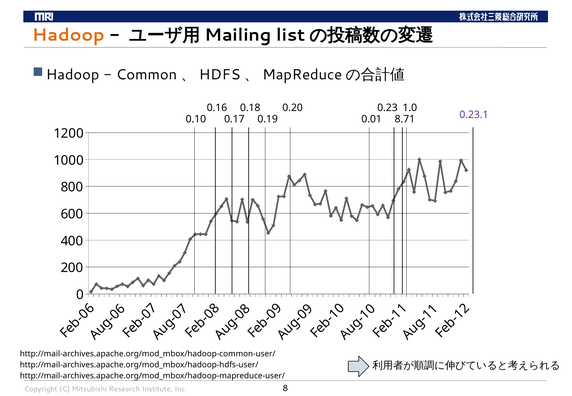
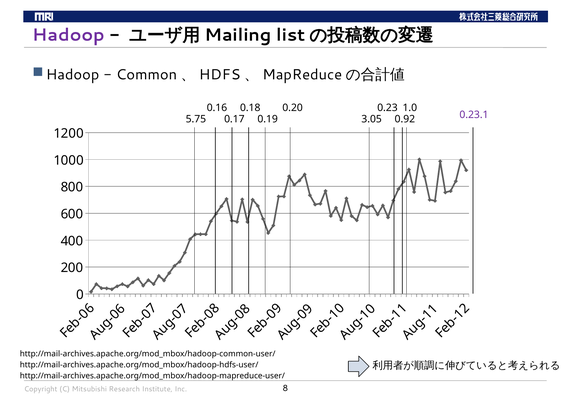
Hadoop at (69, 35) colour: orange -> purple
0.10: 0.10 -> 5.75
0.01: 0.01 -> 3.05
8.71: 8.71 -> 0.92
